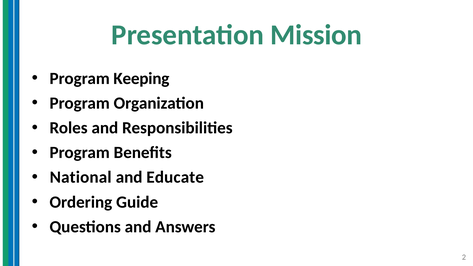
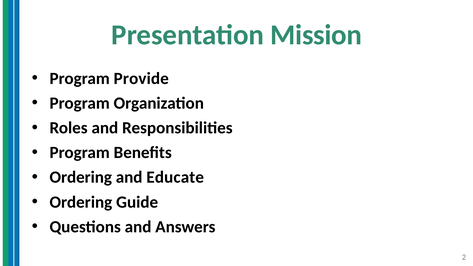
Keeping: Keeping -> Provide
National at (81, 177): National -> Ordering
